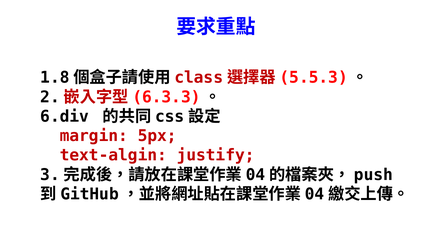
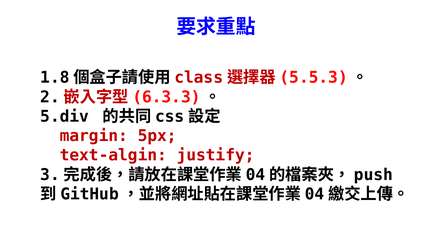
6.div: 6.div -> 5.div
